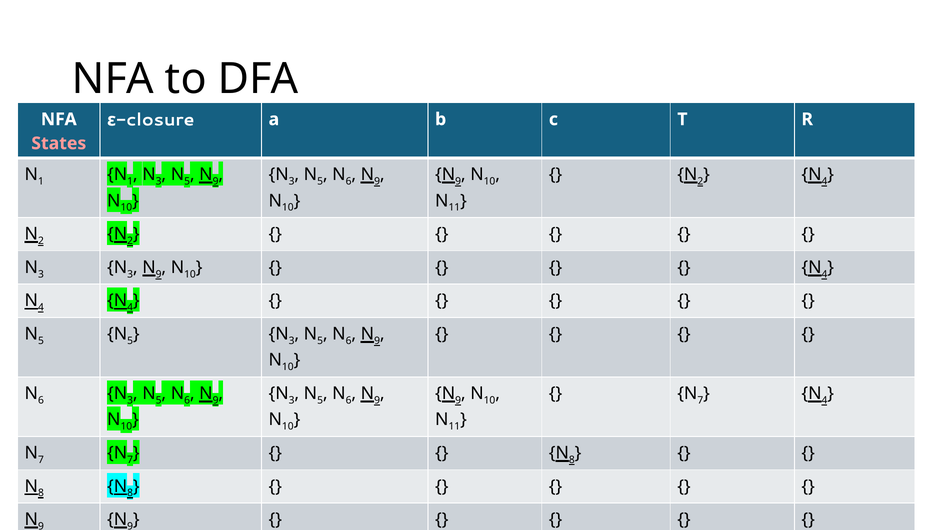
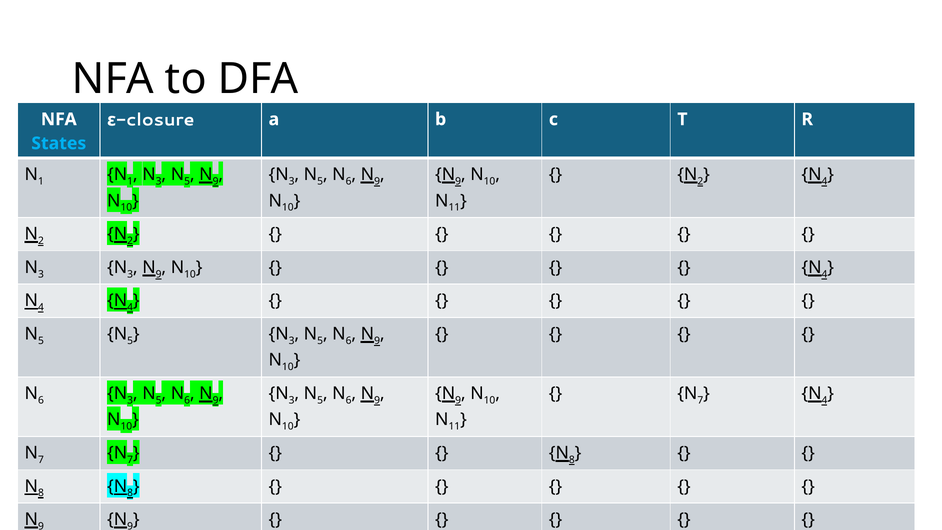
States colour: pink -> light blue
